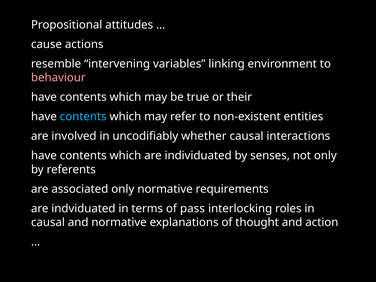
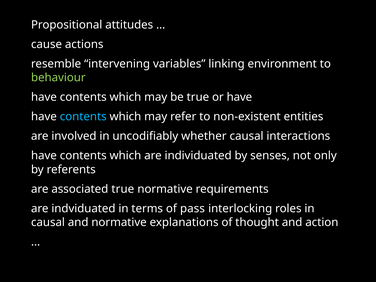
behaviour colour: pink -> light green
or their: their -> have
associated only: only -> true
